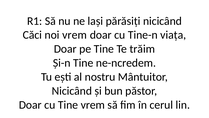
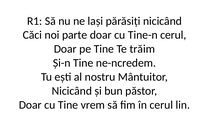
noi vrem: vrem -> parte
Tine-n viața: viața -> cerul
